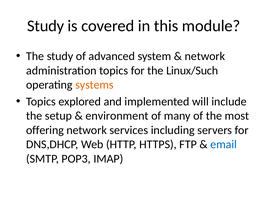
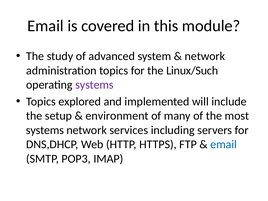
Study at (46, 26): Study -> Email
systems at (94, 85) colour: orange -> purple
offering at (45, 130): offering -> systems
